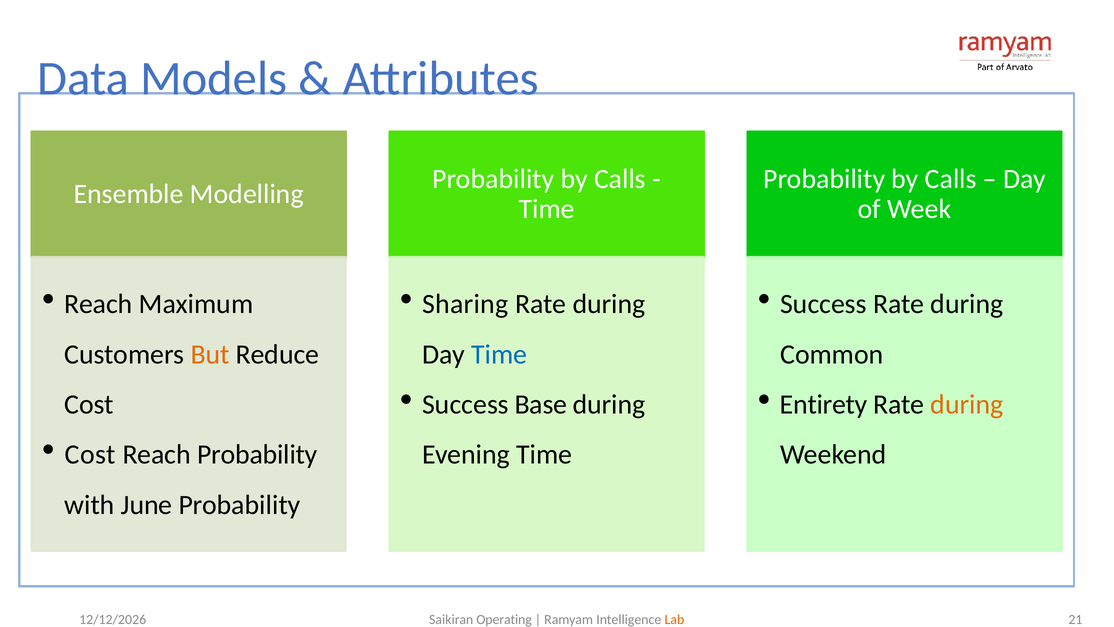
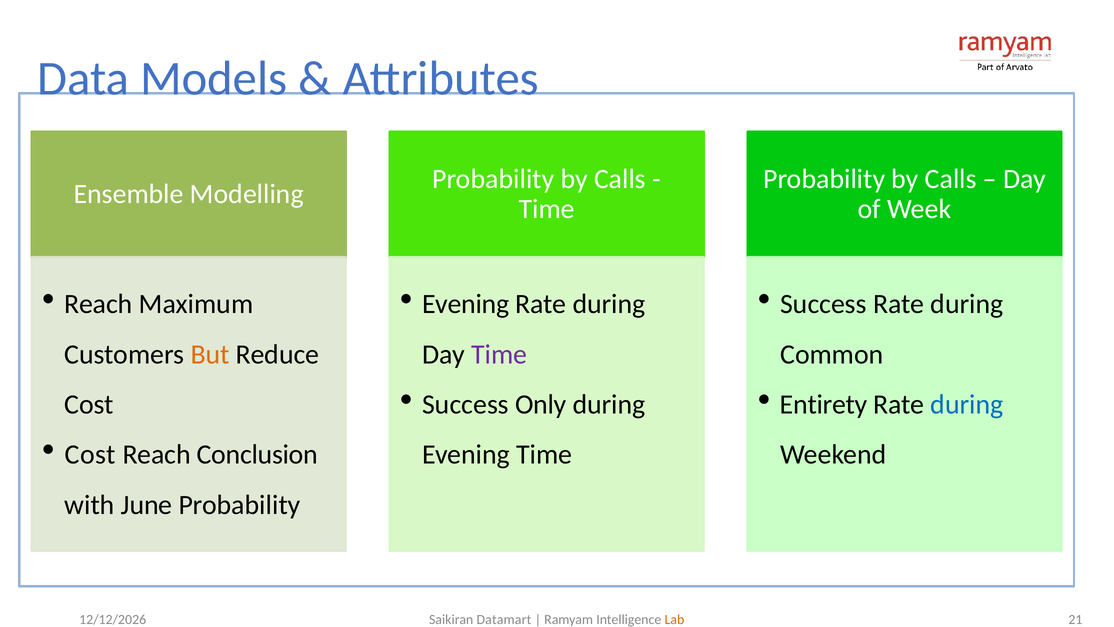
Sharing at (465, 304): Sharing -> Evening
Time at (499, 354) colour: blue -> purple
Base: Base -> Only
during at (967, 404) colour: orange -> blue
Reach Probability: Probability -> Conclusion
Operating: Operating -> Datamart
